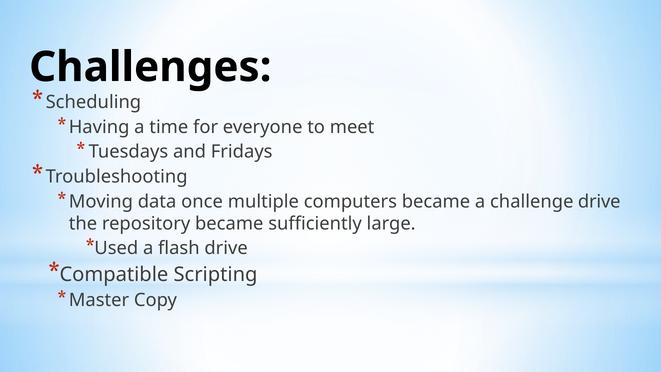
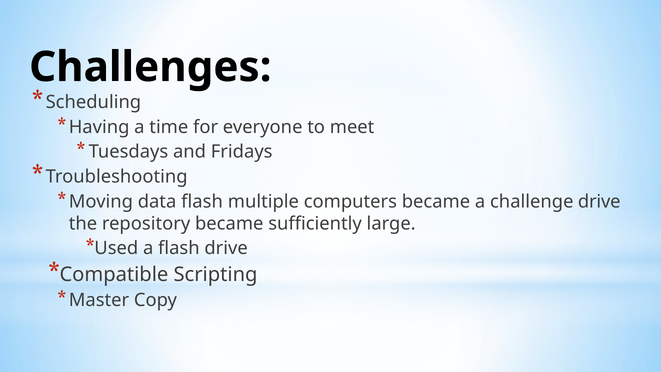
data once: once -> flash
